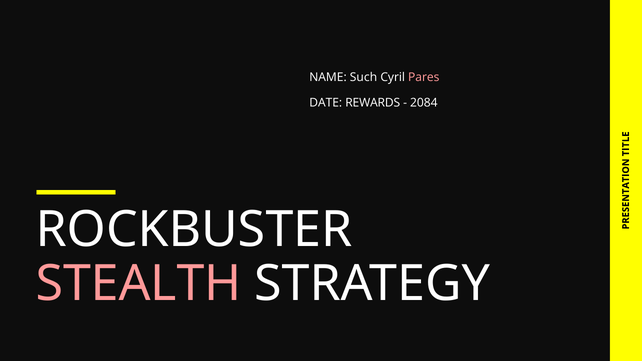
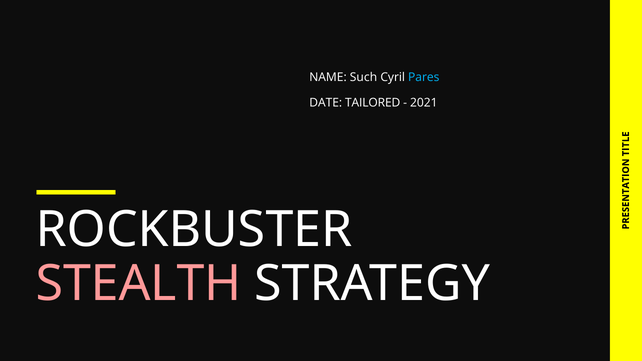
Pares colour: pink -> light blue
REWARDS: REWARDS -> TAILORED
2084: 2084 -> 2021
